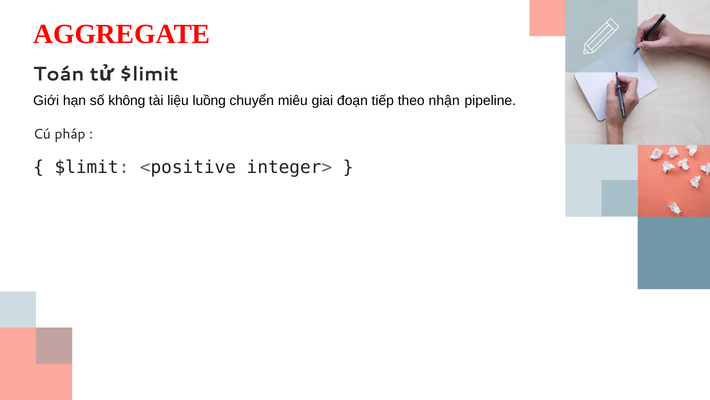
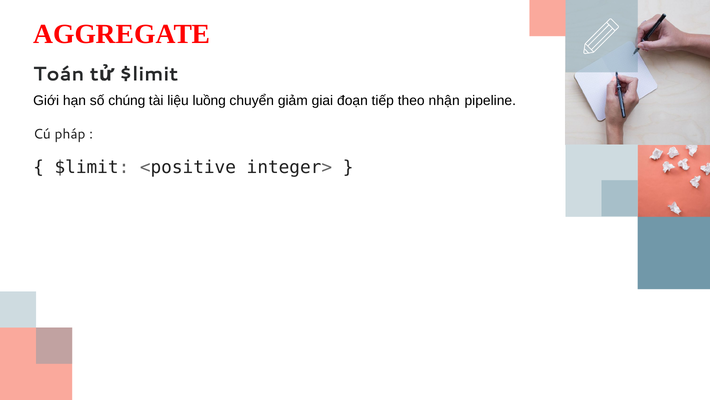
không: không -> chúng
miêu: miêu -> giảm
